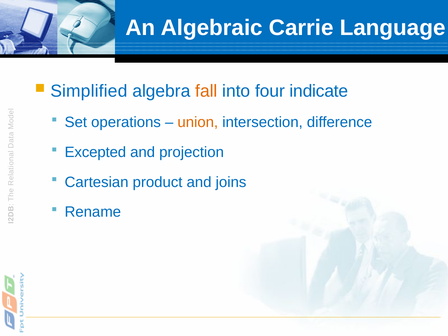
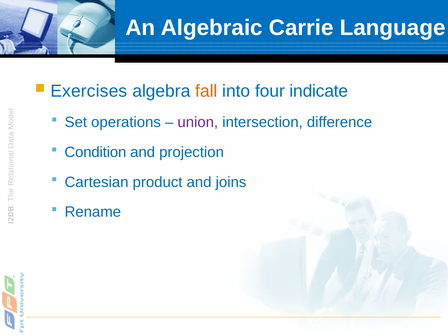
Simplified: Simplified -> Exercises
union colour: orange -> purple
Excepted: Excepted -> Condition
